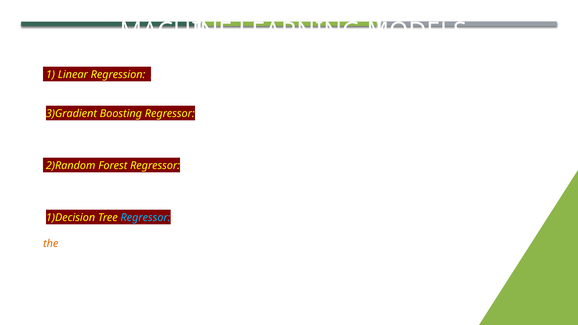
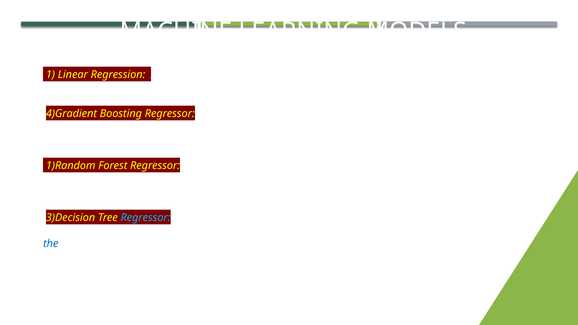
3)Gradient: 3)Gradient -> 4)Gradient
2)Random: 2)Random -> 1)Random
1)Decision: 1)Decision -> 3)Decision
the at (51, 244) colour: orange -> blue
